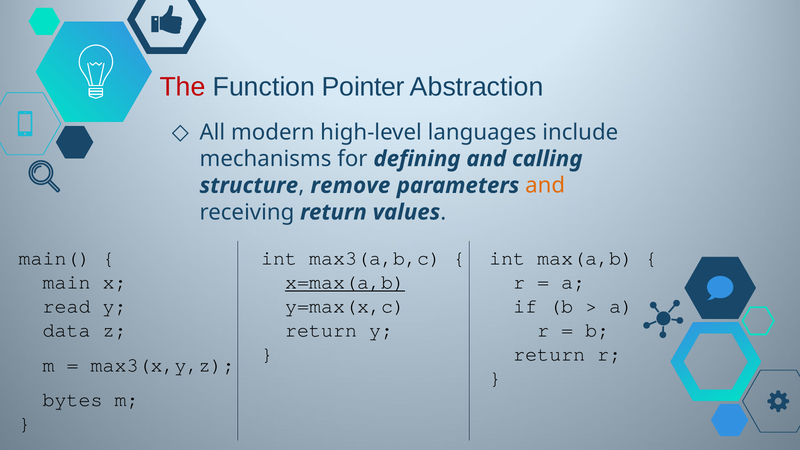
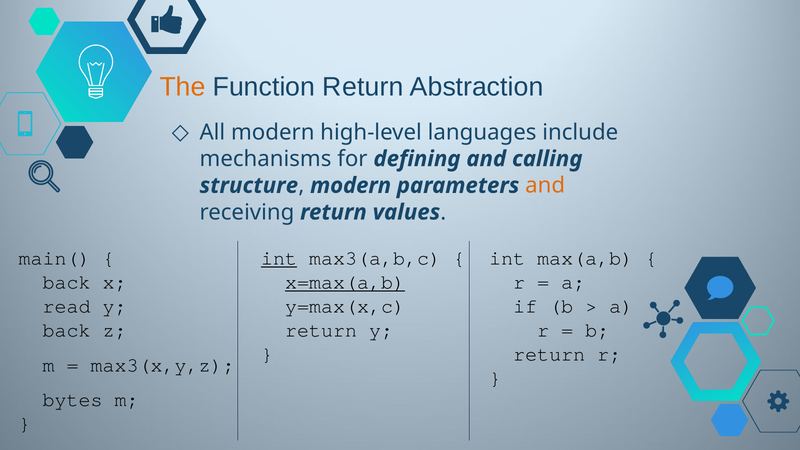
The colour: red -> orange
Function Pointer: Pointer -> Return
remove at (350, 186): remove -> modern
int at (279, 258) underline: none -> present
main at (67, 282): main -> back
data at (67, 330): data -> back
